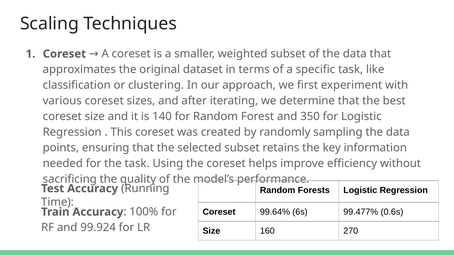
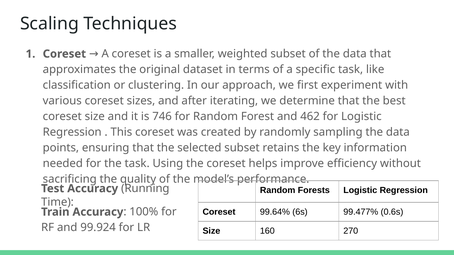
140: 140 -> 746
350: 350 -> 462
